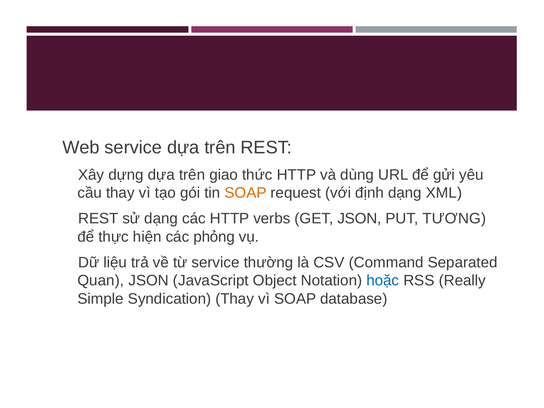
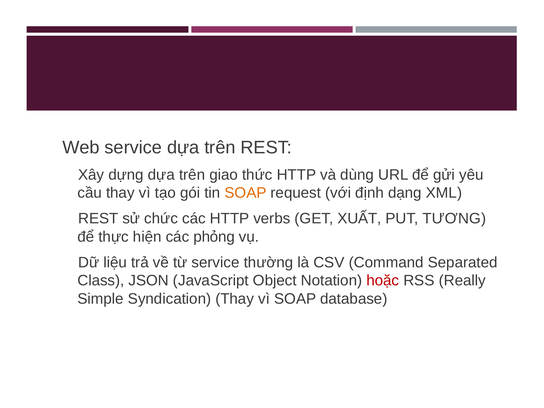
sử dạng: dạng -> chức
GET JSON: JSON -> XUẤT
Quan: Quan -> Class
hoặc colour: blue -> red
